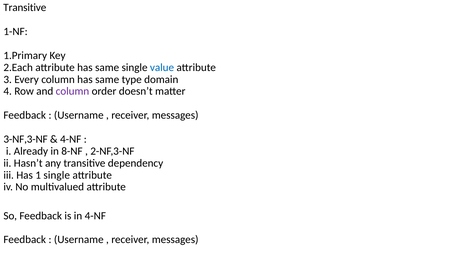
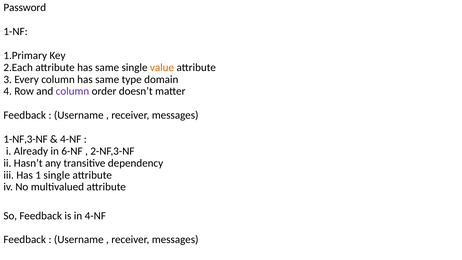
Transitive at (25, 8): Transitive -> Password
value colour: blue -> orange
3-NF,3-NF: 3-NF,3-NF -> 1-NF,3-NF
8-NF: 8-NF -> 6-NF
